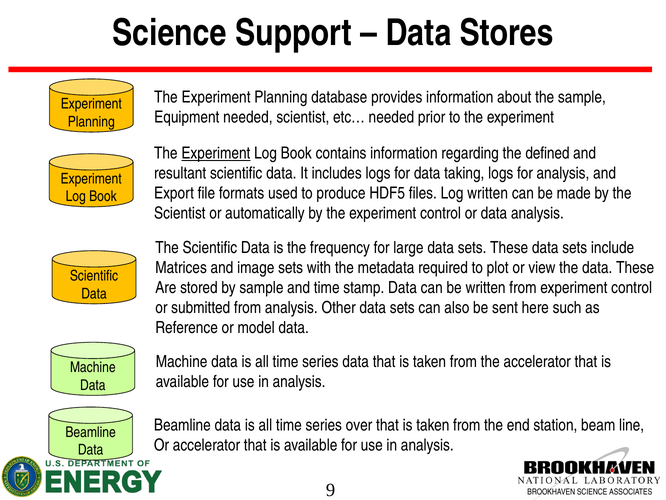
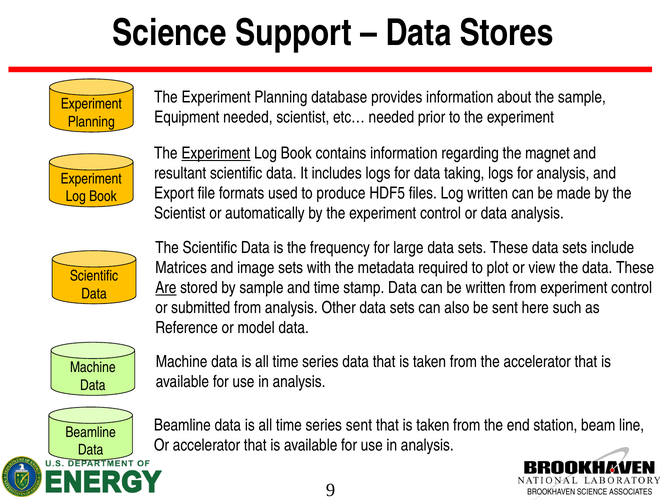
defined: defined -> magnet
Are underline: none -> present
series over: over -> sent
